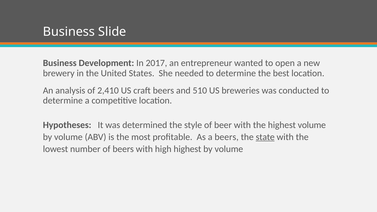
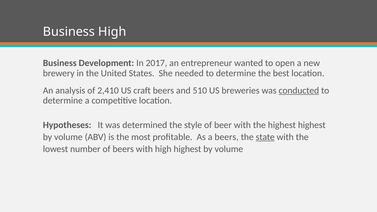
Business Slide: Slide -> High
conducted underline: none -> present
highest volume: volume -> highest
